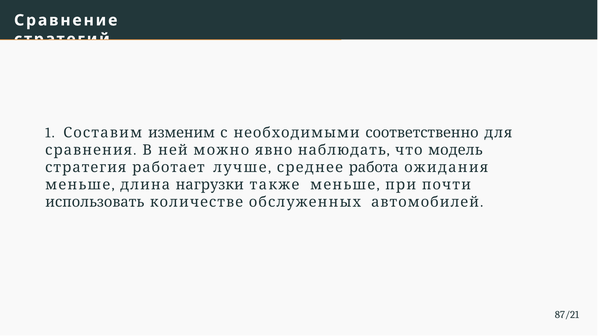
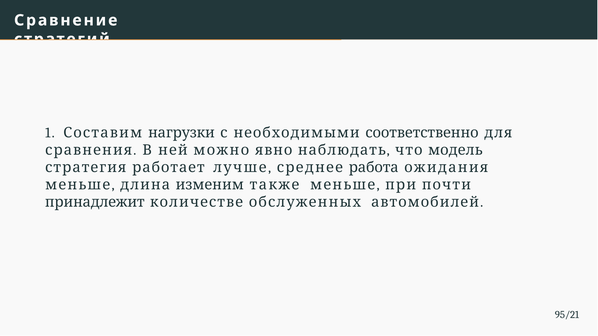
изменим: изменим -> нагрузки
нагрузки: нагрузки -> изменим
использовать: использовать -> принадлежит
87/21: 87/21 -> 95/21
